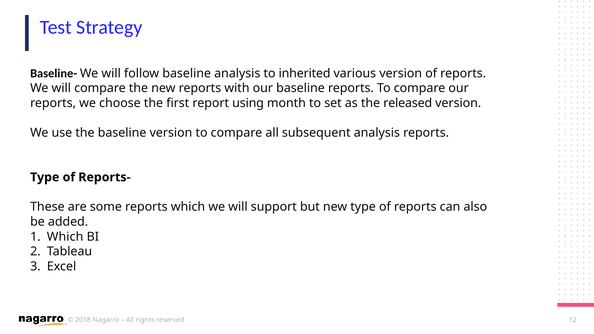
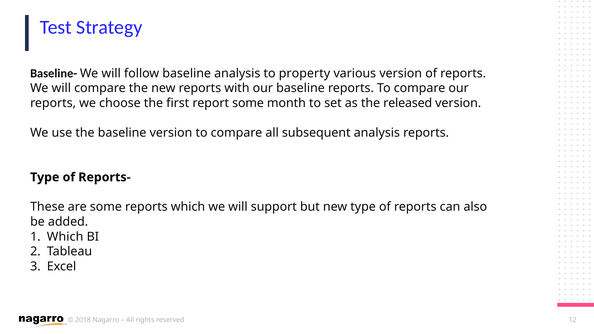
inherited: inherited -> property
report using: using -> some
